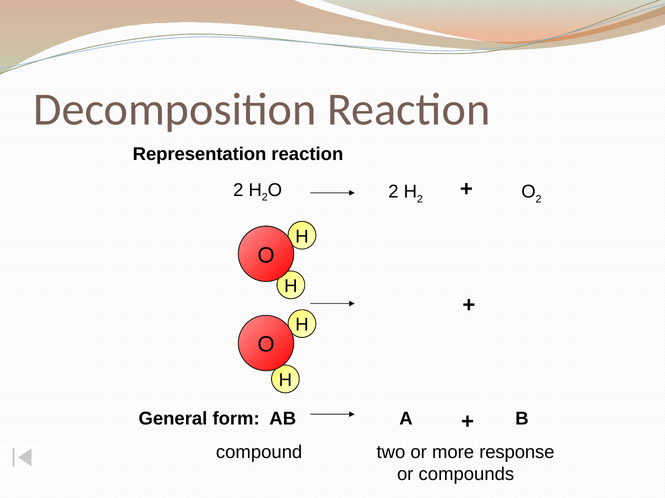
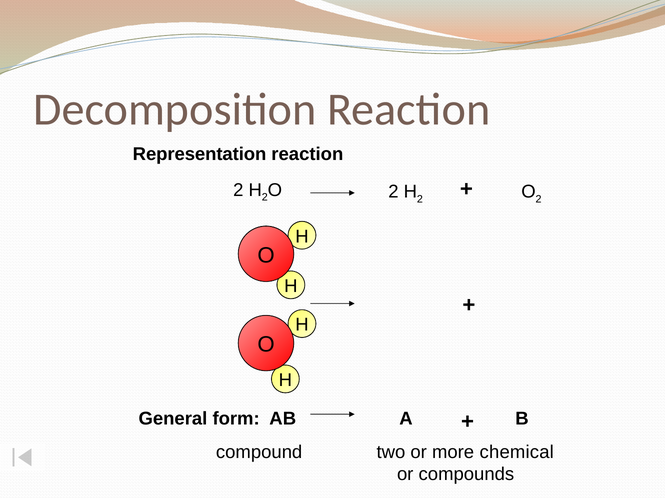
response: response -> chemical
